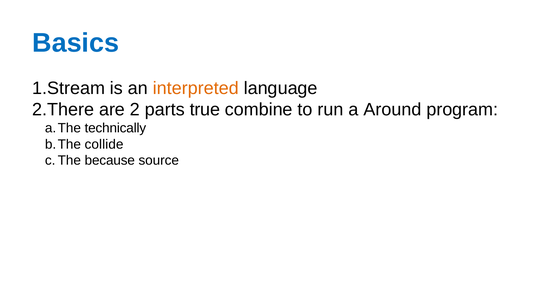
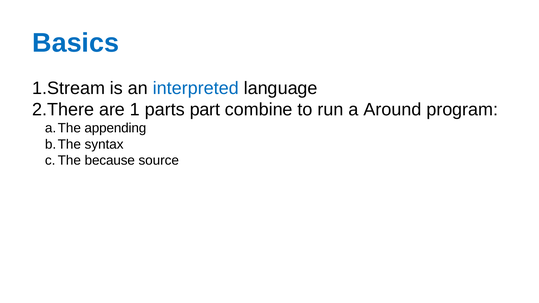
interpreted colour: orange -> blue
2: 2 -> 1
true: true -> part
technically: technically -> appending
collide: collide -> syntax
